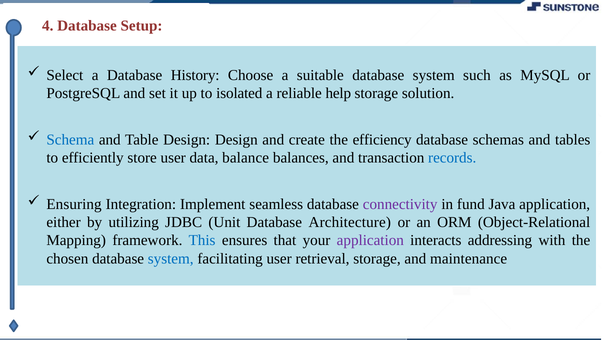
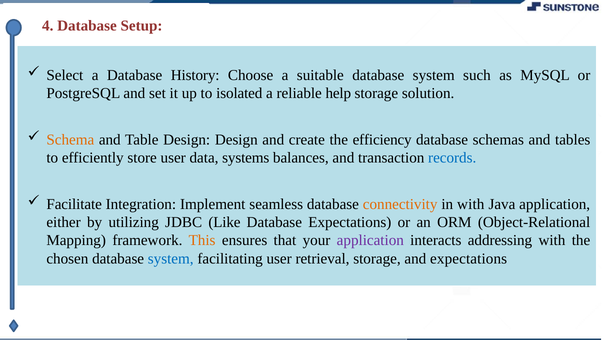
Schema colour: blue -> orange
balance: balance -> systems
Ensuring: Ensuring -> Facilitate
connectivity colour: purple -> orange
in fund: fund -> with
Unit: Unit -> Like
Database Architecture: Architecture -> Expectations
This colour: blue -> orange
and maintenance: maintenance -> expectations
